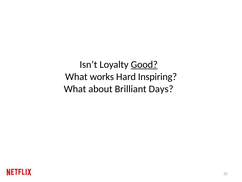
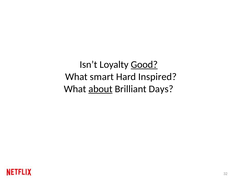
works: works -> smart
Inspiring: Inspiring -> Inspired
about underline: none -> present
